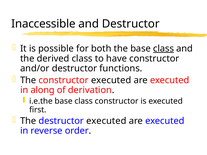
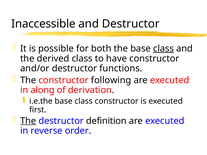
constructor executed: executed -> following
The at (28, 121) underline: none -> present
destructor executed: executed -> definition
